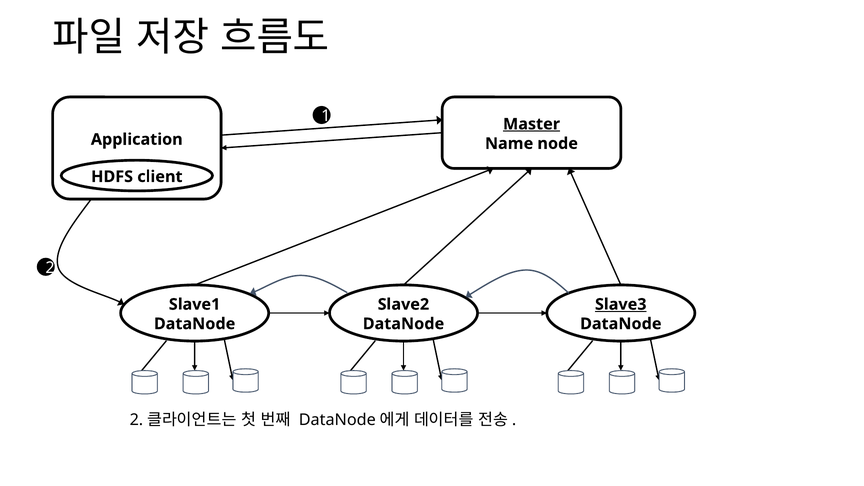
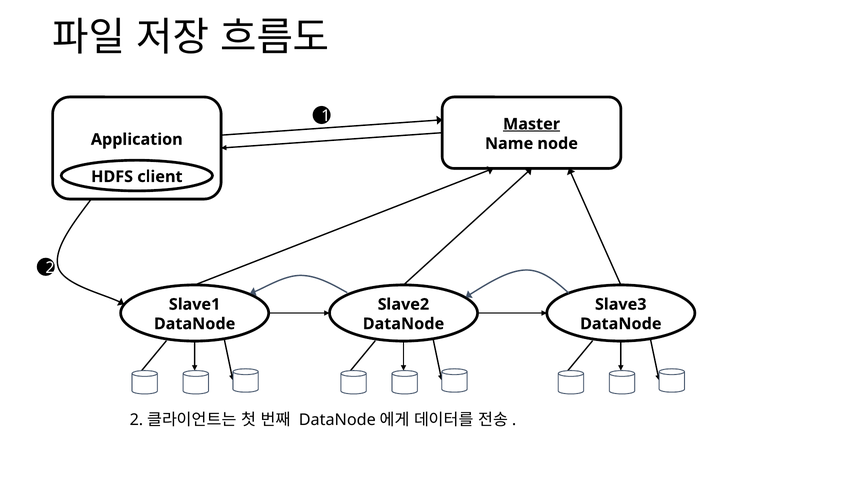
Slave3 underline: present -> none
